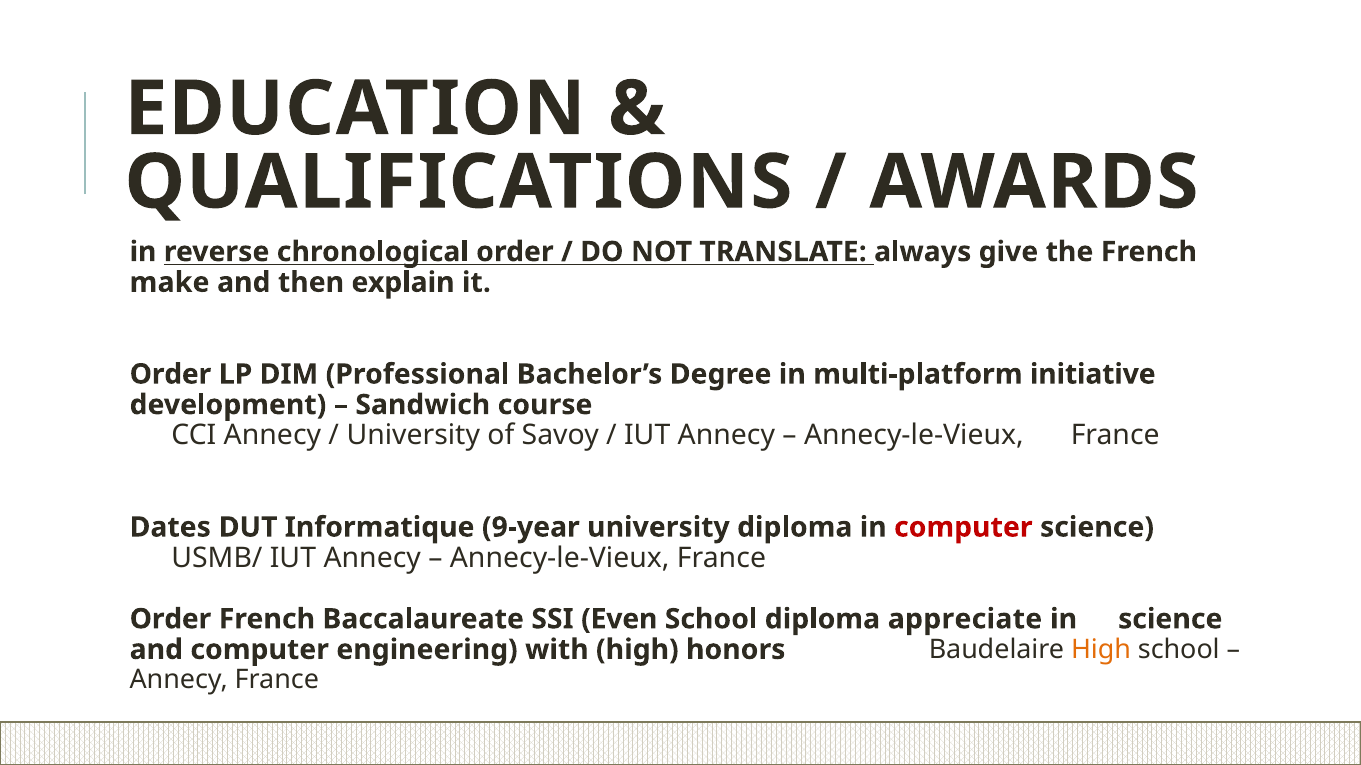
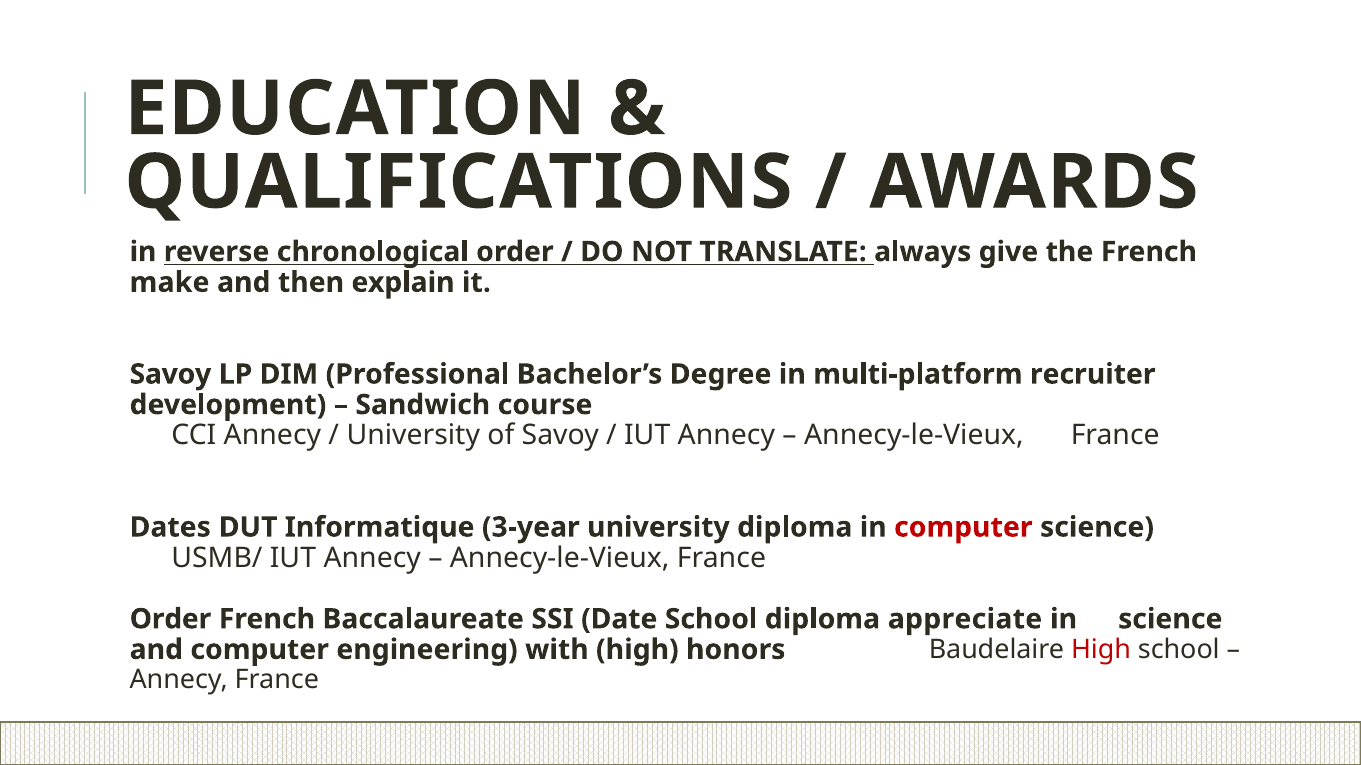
Order at (170, 374): Order -> Savoy
initiative: initiative -> recruiter
9-year: 9-year -> 3-year
Even: Even -> Date
High at (1101, 651) colour: orange -> red
